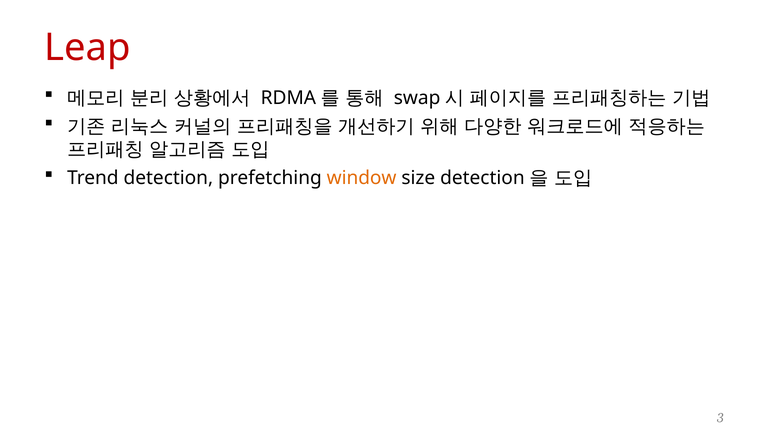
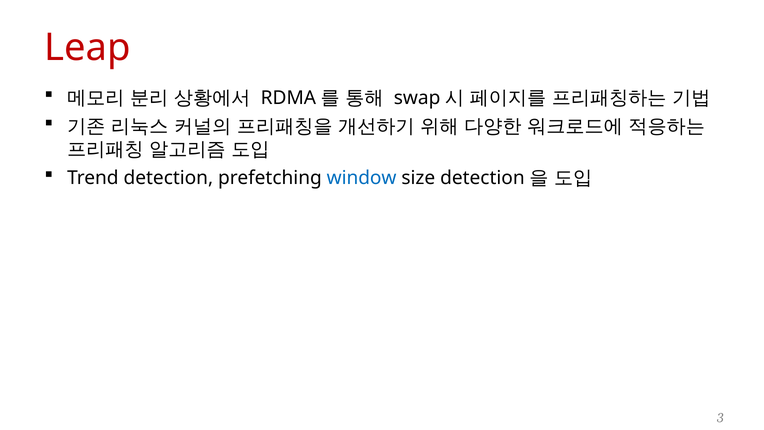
window colour: orange -> blue
